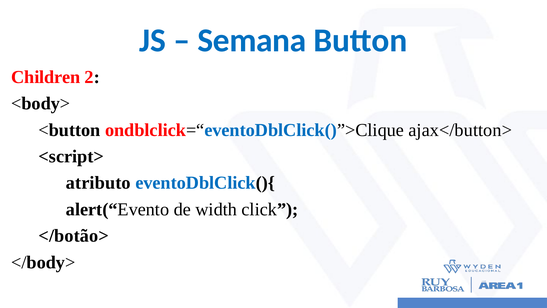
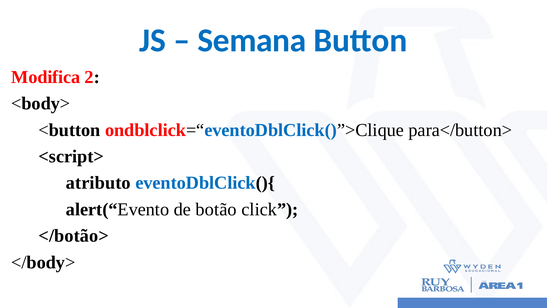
Children: Children -> Modifica
ajax</button>: ajax</button> -> para</button>
width: width -> botão
